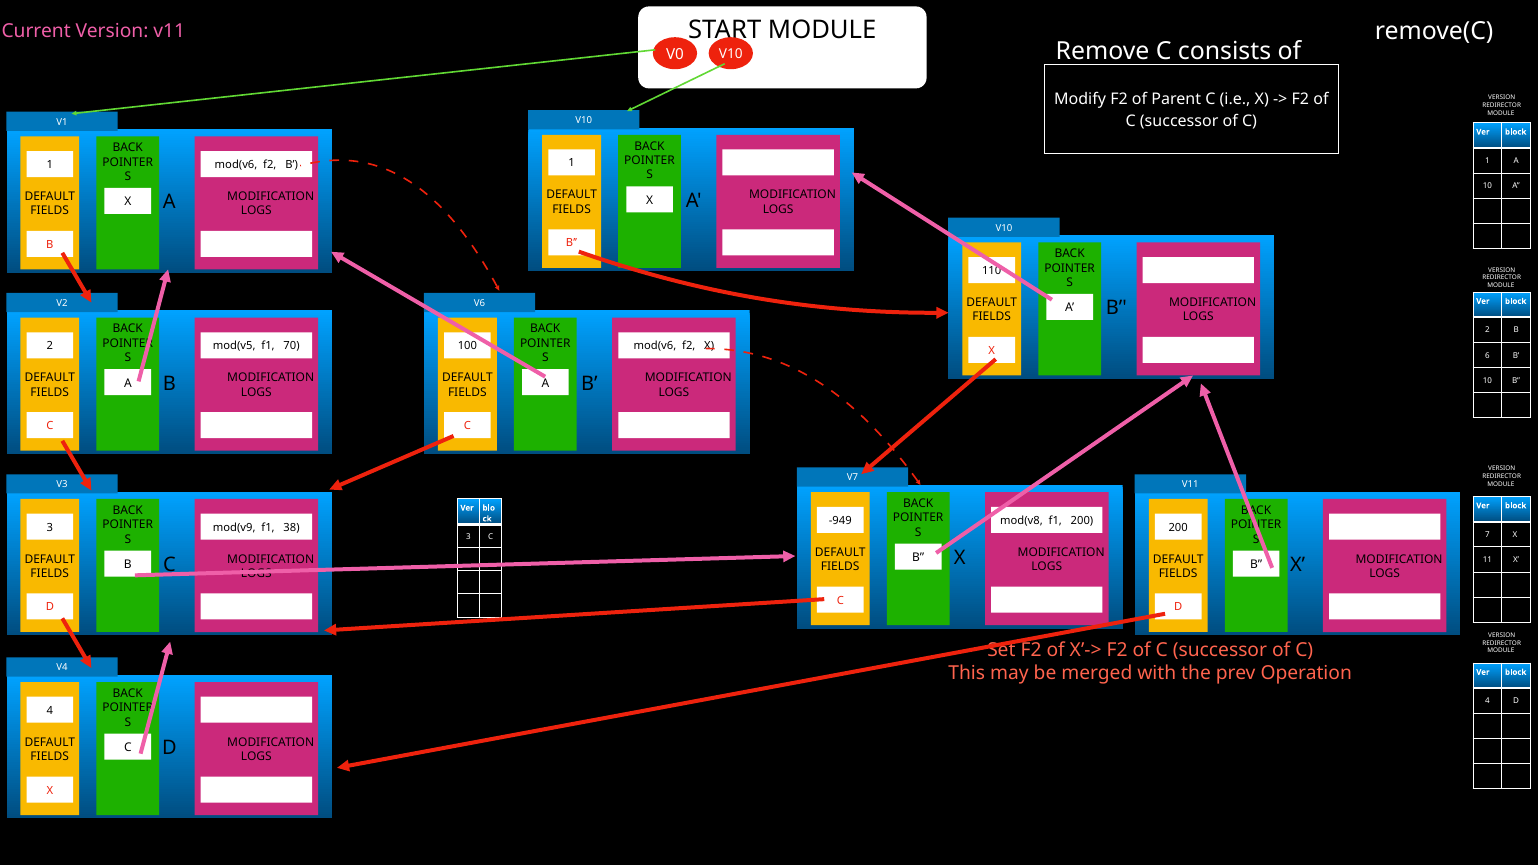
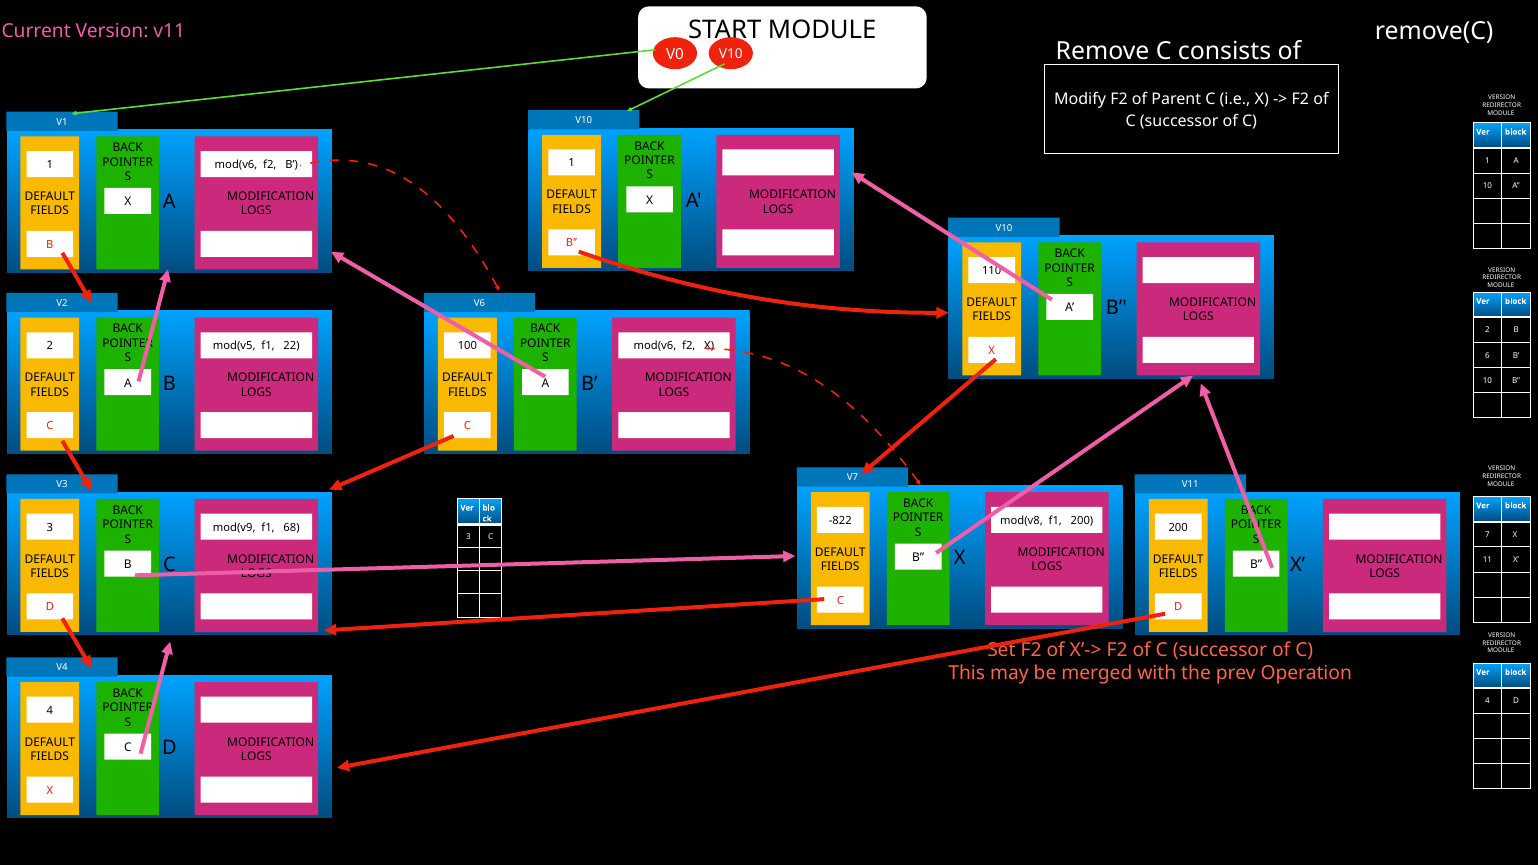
70: 70 -> 22
-949: -949 -> -822
38: 38 -> 68
